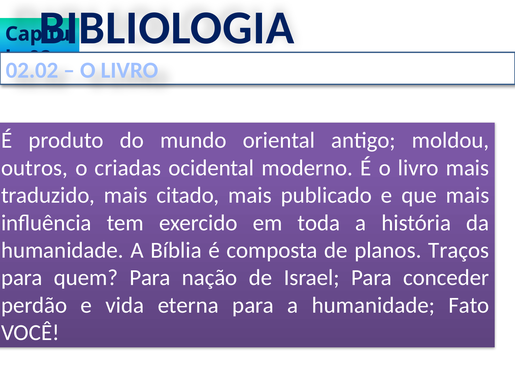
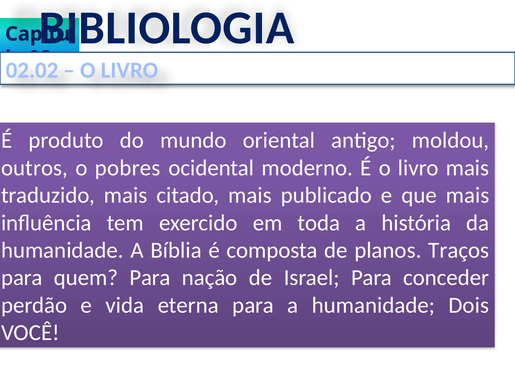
criadas: criadas -> pobres
Fato: Fato -> Dois
